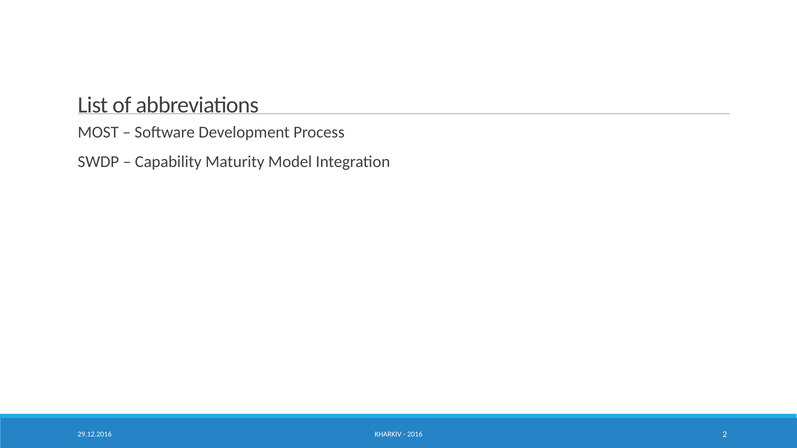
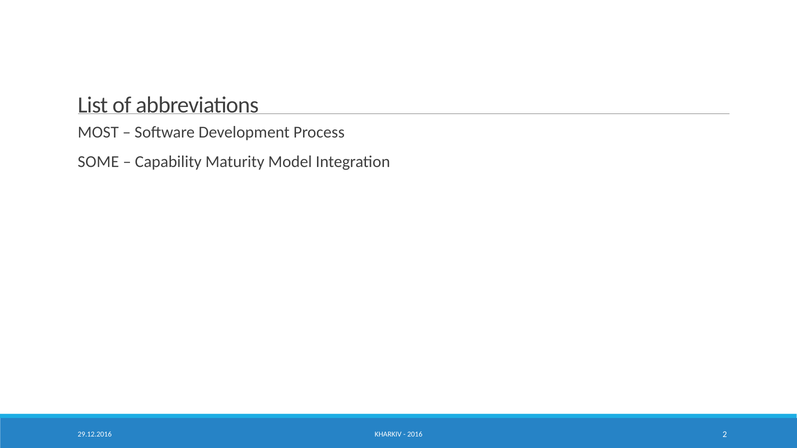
SWDP: SWDP -> SOME
